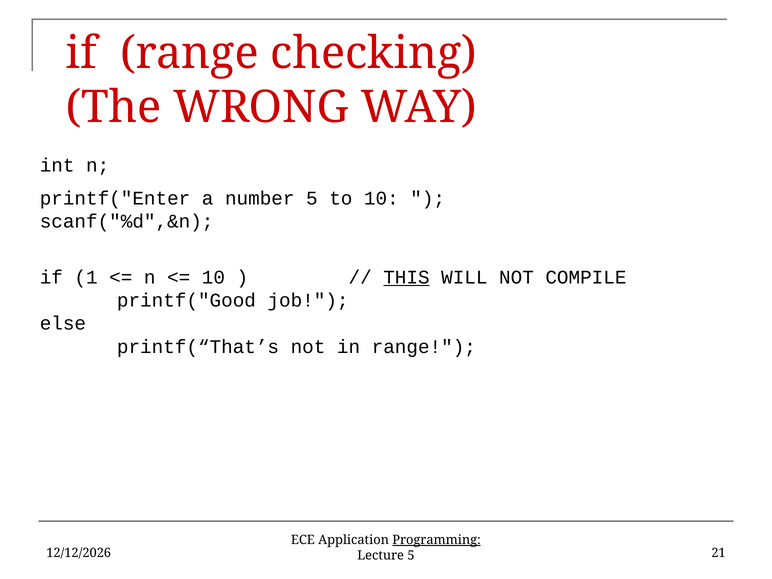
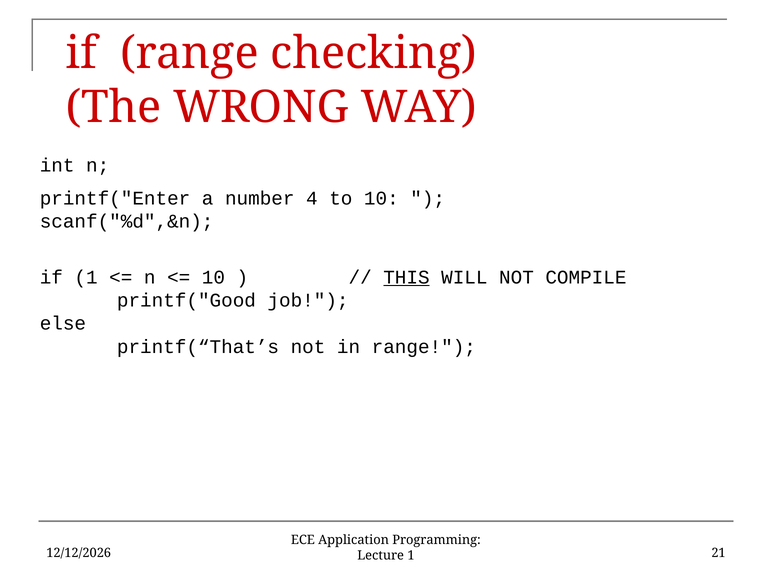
number 5: 5 -> 4
Programming underline: present -> none
Lecture 5: 5 -> 1
